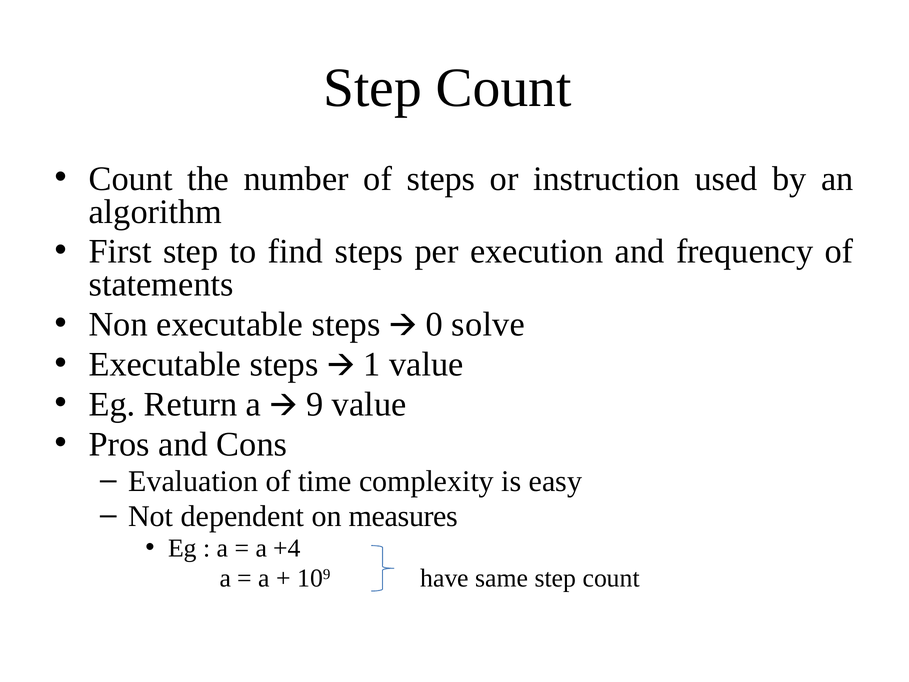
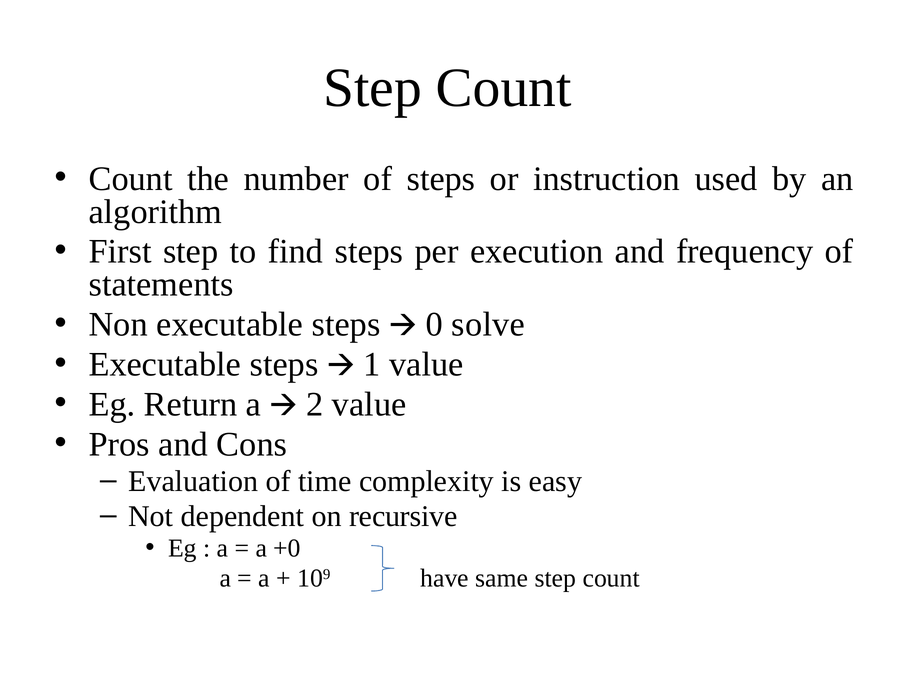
9: 9 -> 2
measures: measures -> recursive
+4: +4 -> +0
